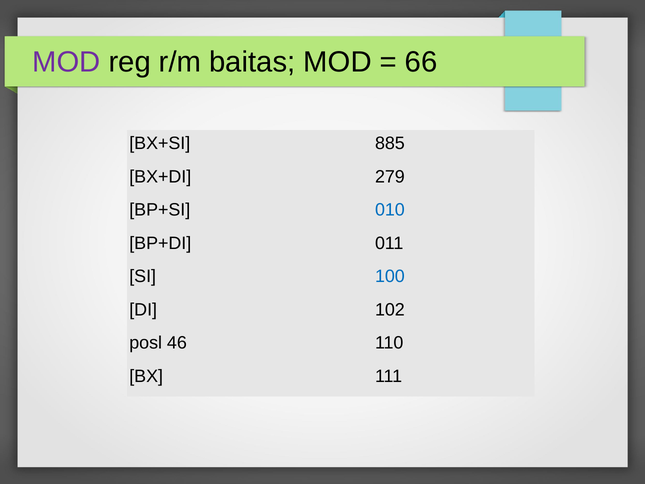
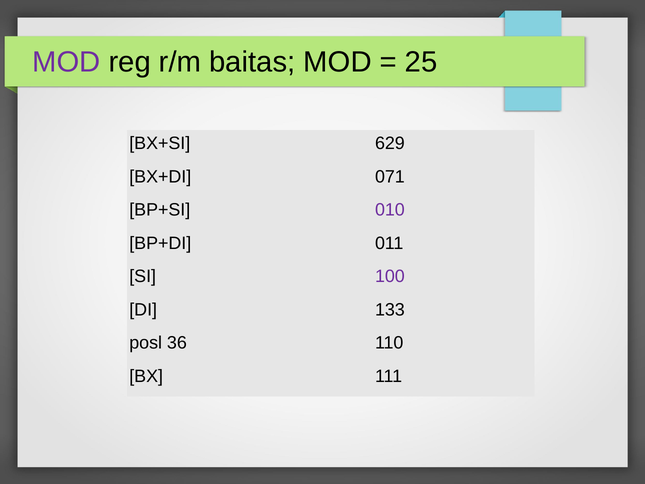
66: 66 -> 25
885: 885 -> 629
279: 279 -> 071
010 colour: blue -> purple
100 colour: blue -> purple
102: 102 -> 133
46: 46 -> 36
